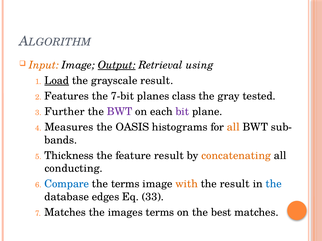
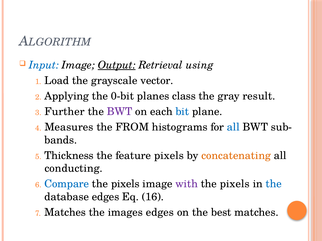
Input colour: orange -> blue
Load underline: present -> none
grayscale result: result -> vector
Features: Features -> Applying
7-bit: 7-bit -> 0-bit
tested: tested -> result
bit colour: purple -> blue
OASIS: OASIS -> FROM
all at (233, 127) colour: orange -> blue
feature result: result -> pixels
terms at (125, 184): terms -> pixels
with colour: orange -> purple
result at (235, 184): result -> pixels
33: 33 -> 16
images terms: terms -> edges
